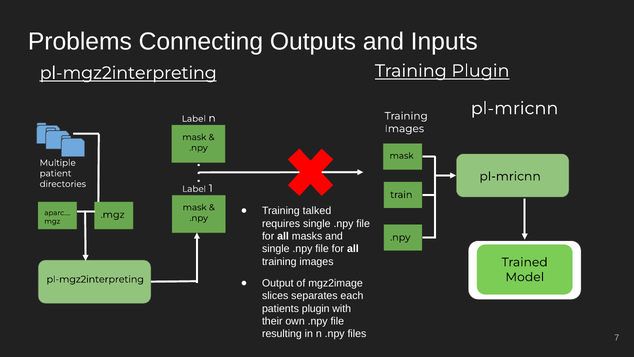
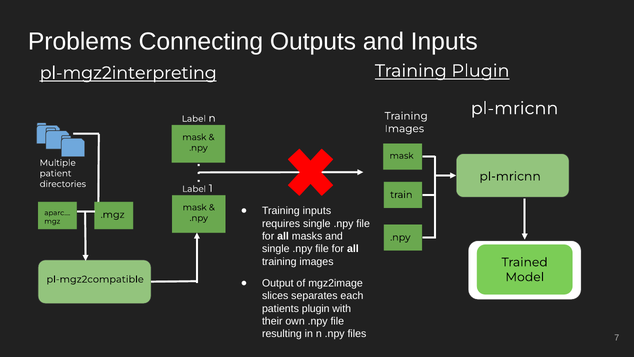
Training talked: talked -> inputs
pl-mgz2interpreting at (95, 279): pl-mgz2interpreting -> pl-mgz2compatible
